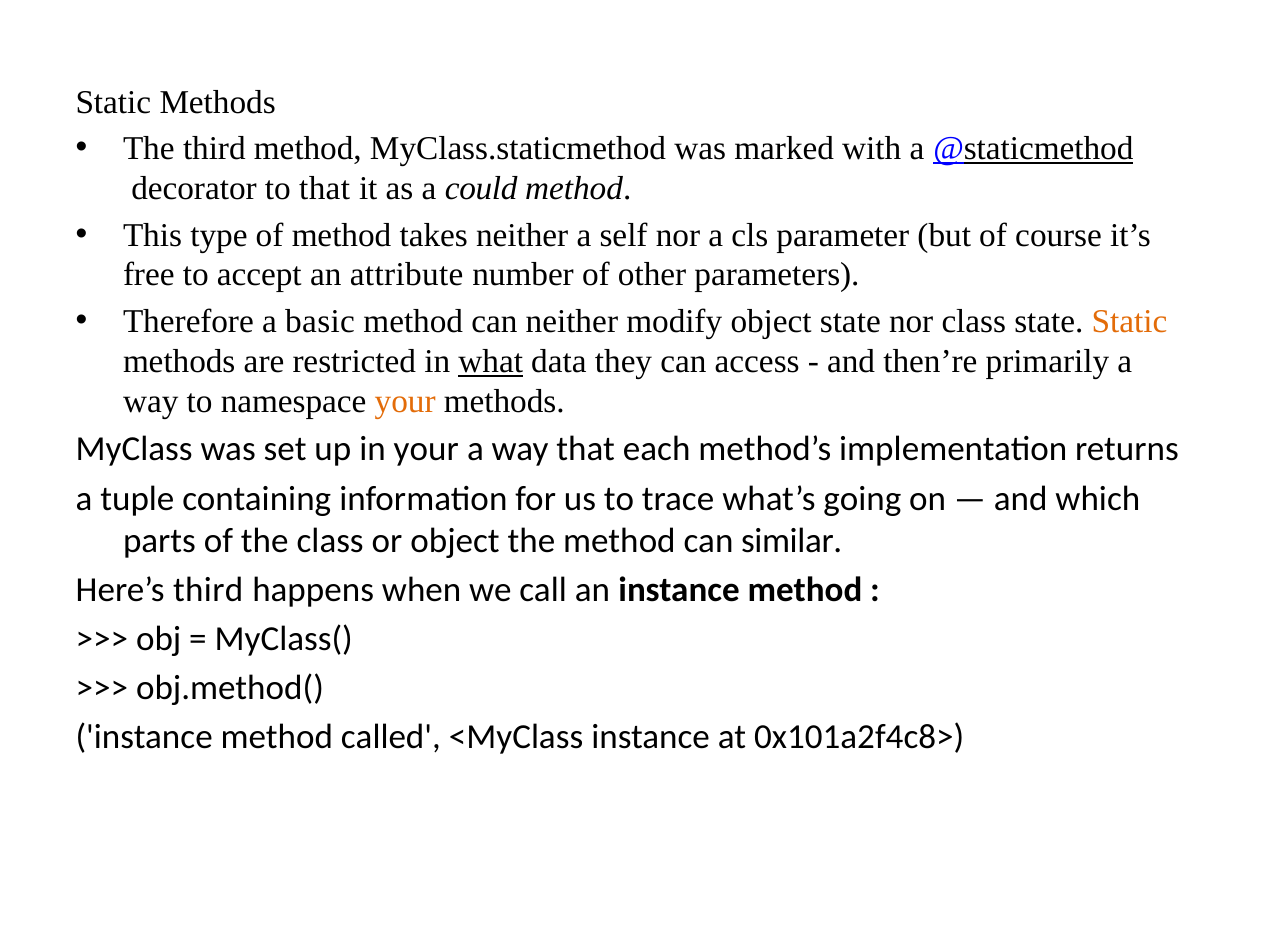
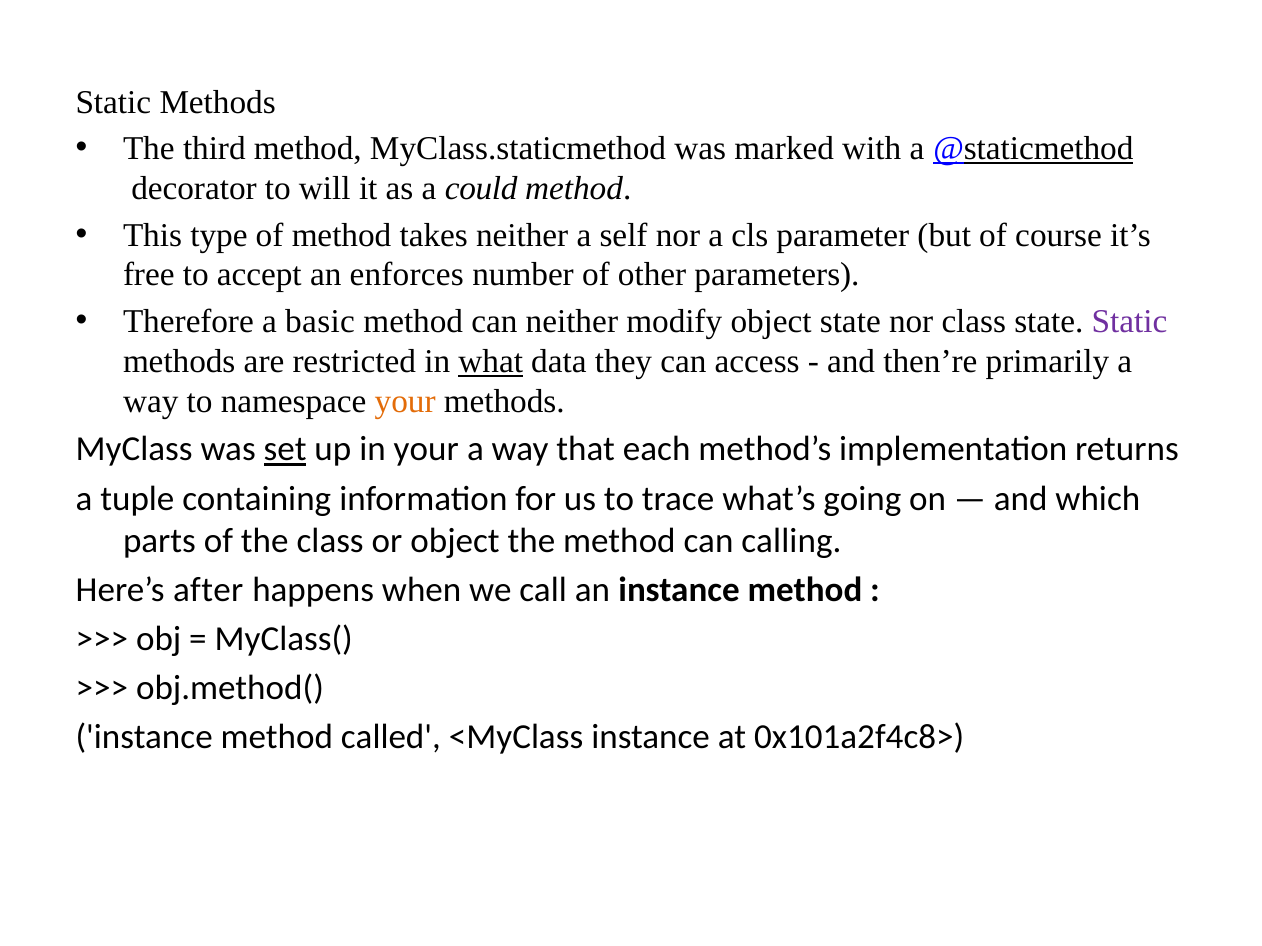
to that: that -> will
attribute: attribute -> enforces
Static at (1130, 322) colour: orange -> purple
set underline: none -> present
similar: similar -> calling
Here’s third: third -> after
